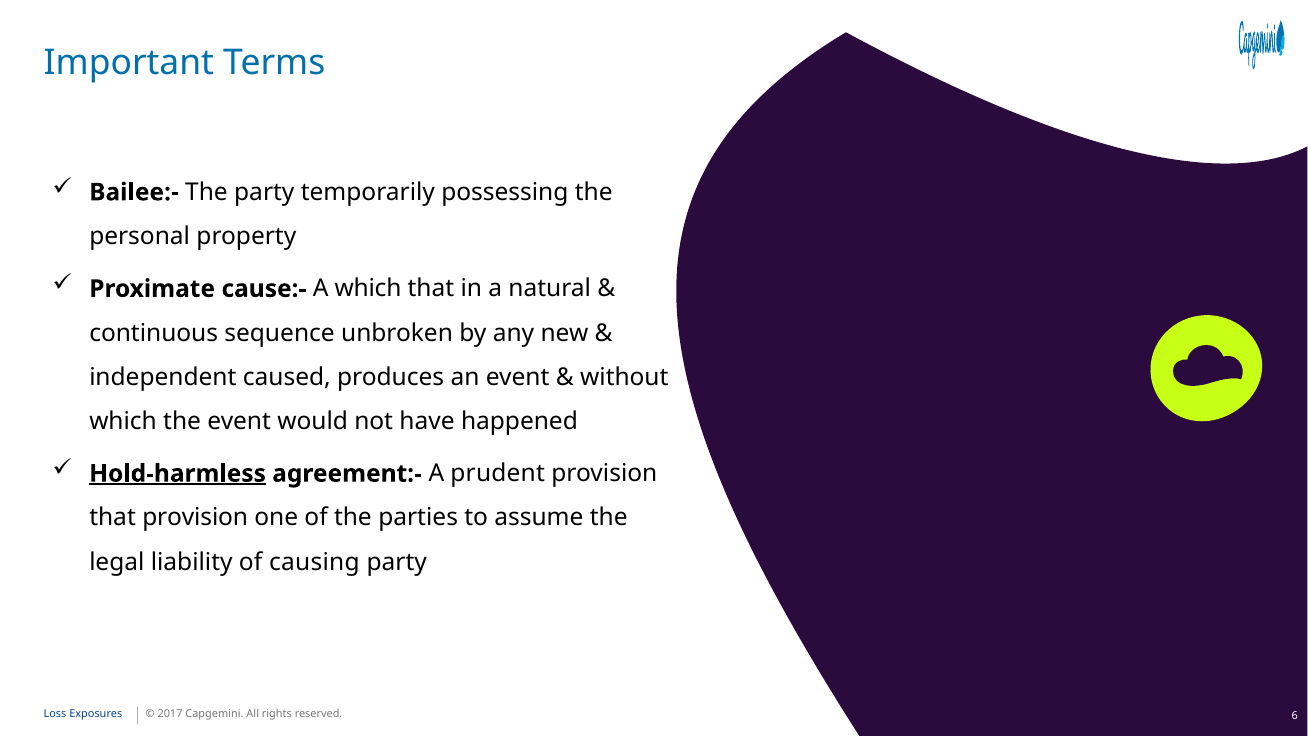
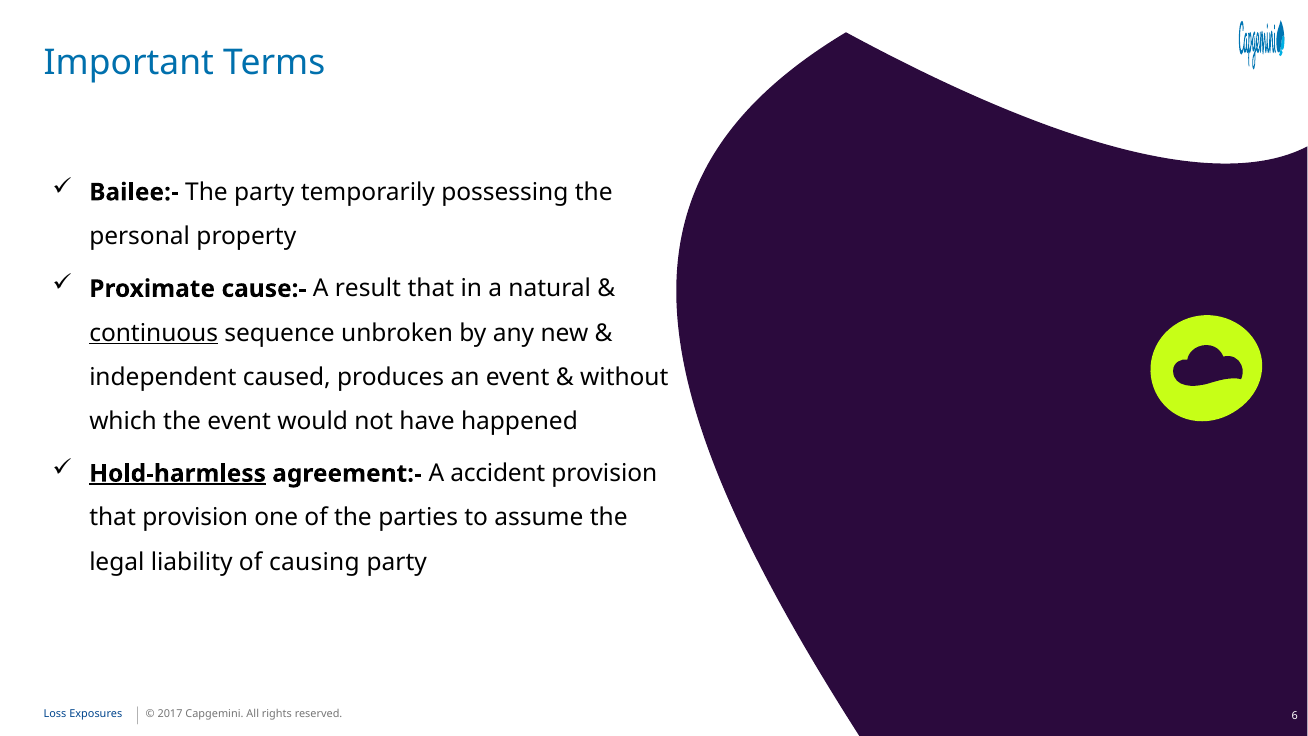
A which: which -> result
continuous underline: none -> present
prudent: prudent -> accident
